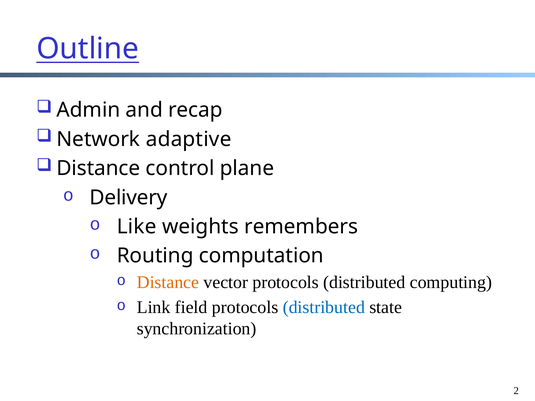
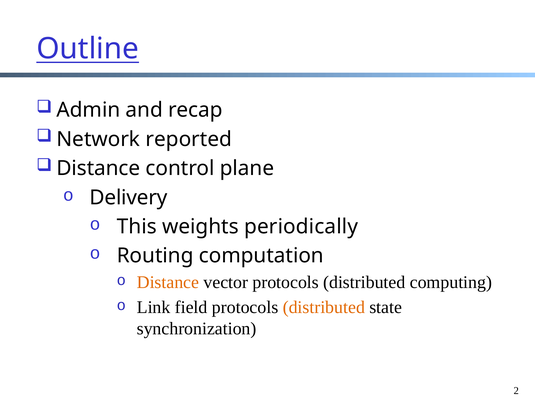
adaptive: adaptive -> reported
Like: Like -> This
remembers: remembers -> periodically
distributed at (324, 307) colour: blue -> orange
